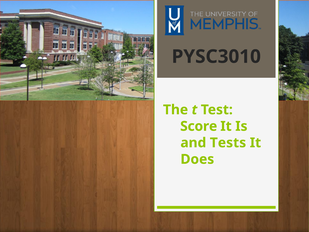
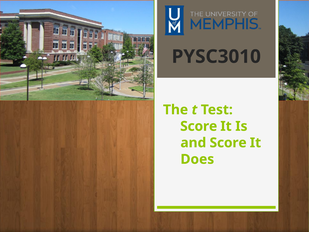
and Tests: Tests -> Score
